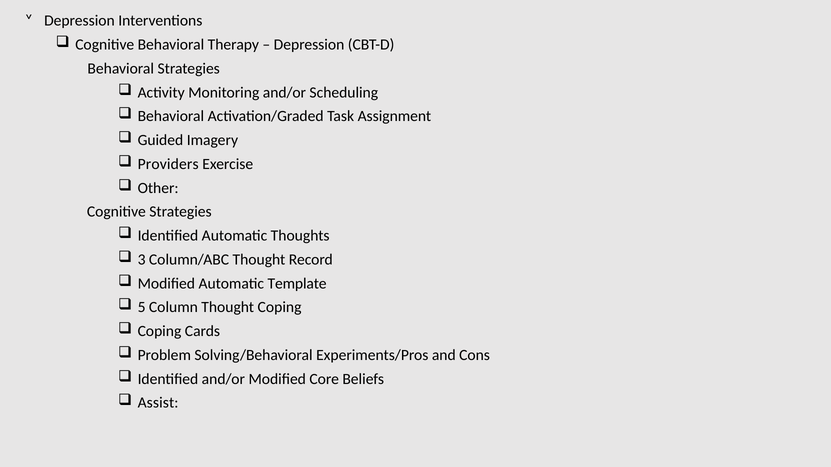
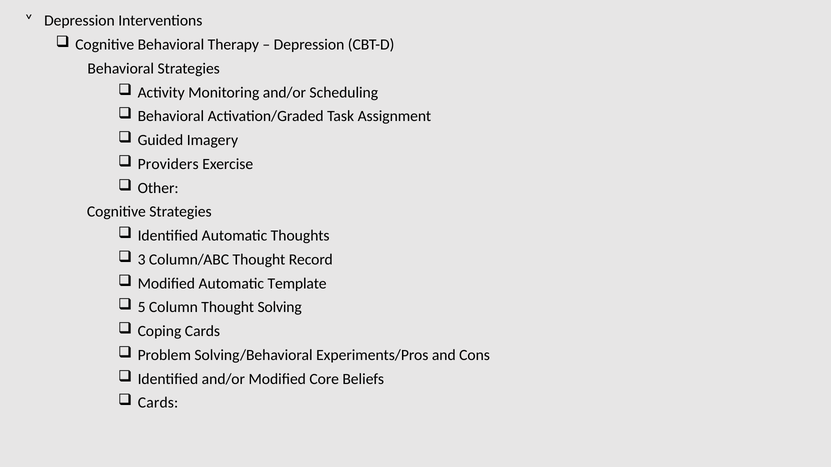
Thought Coping: Coping -> Solving
Assist at (158, 403): Assist -> Cards
